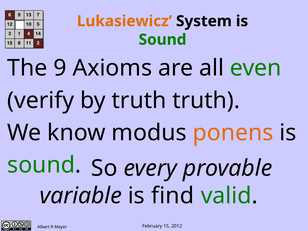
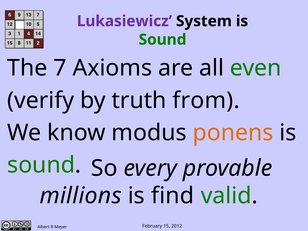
Lukasiewicz at (124, 21) colour: orange -> purple
9: 9 -> 7
truth truth: truth -> from
variable: variable -> millions
